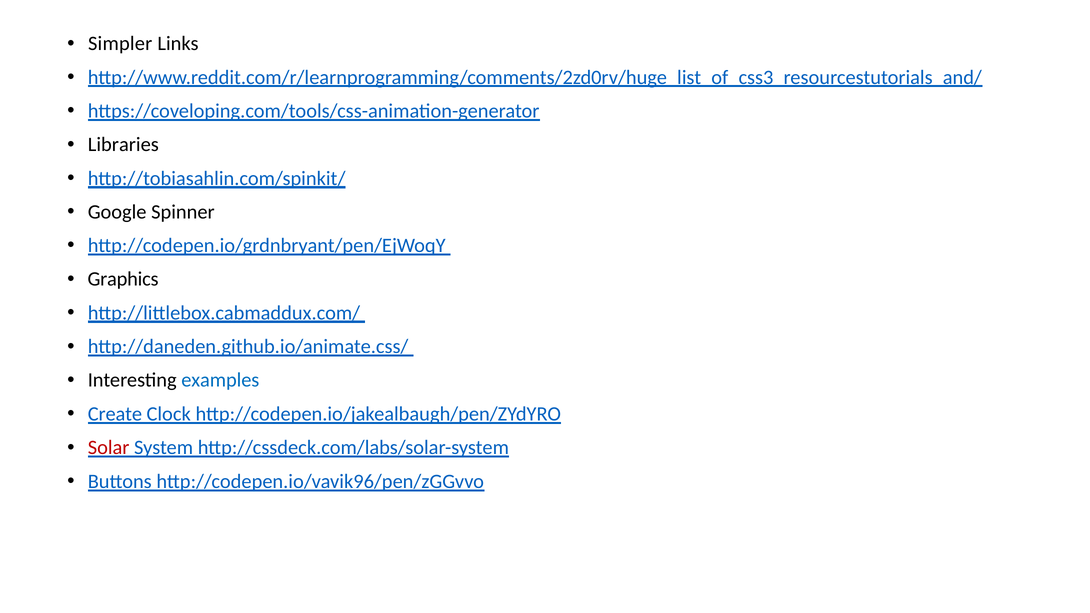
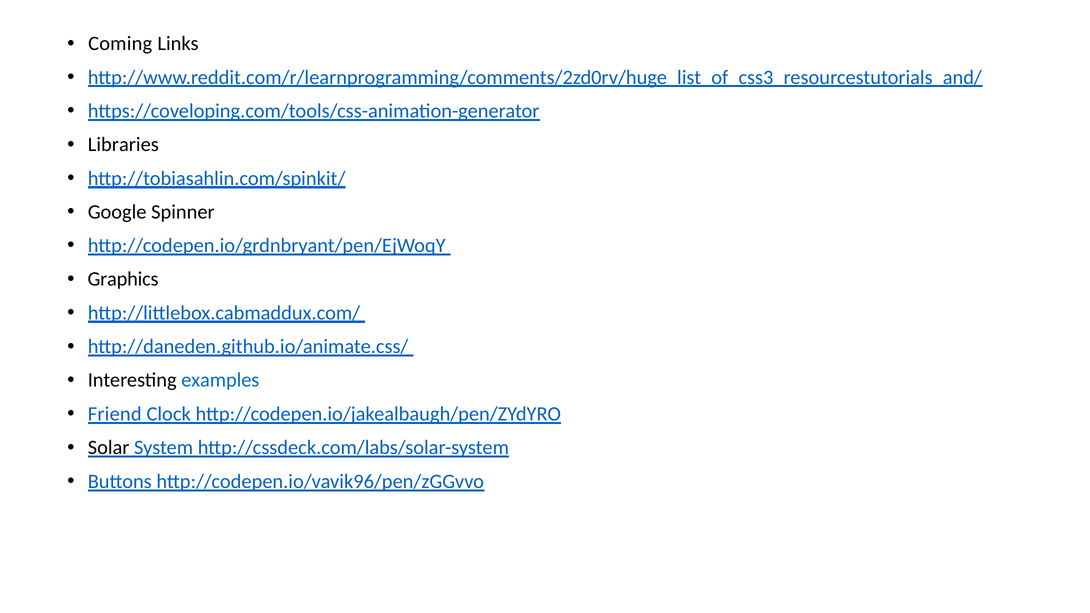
Simpler: Simpler -> Coming
Create: Create -> Friend
Solar colour: red -> black
